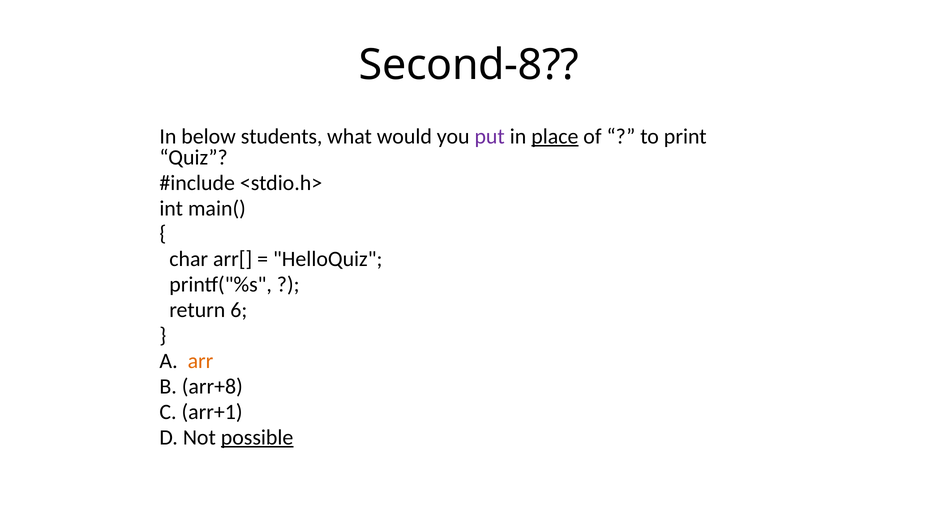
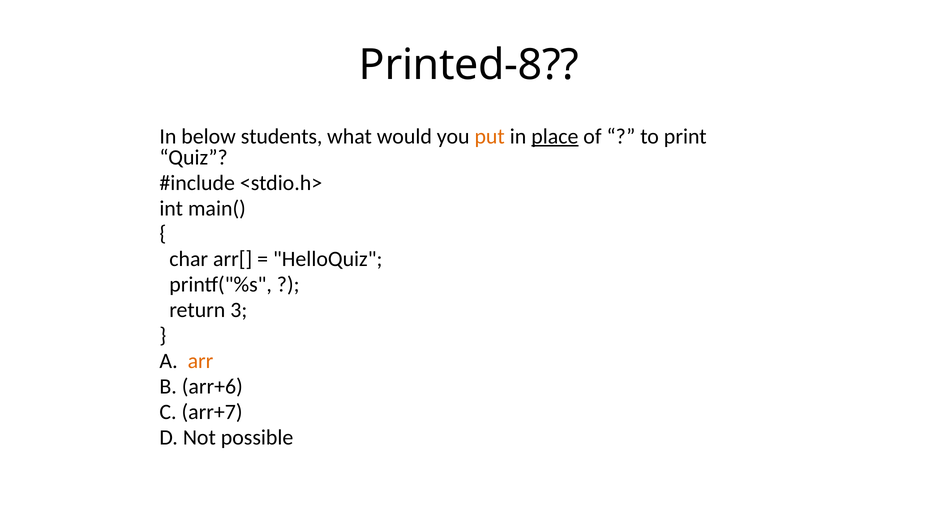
Second-8: Second-8 -> Printed-8
put colour: purple -> orange
6: 6 -> 3
arr+8: arr+8 -> arr+6
arr+1: arr+1 -> arr+7
possible underline: present -> none
